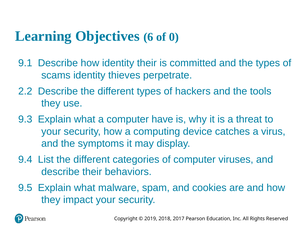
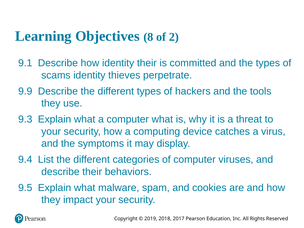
6: 6 -> 8
0: 0 -> 2
2.2: 2.2 -> 9.9
computer have: have -> what
